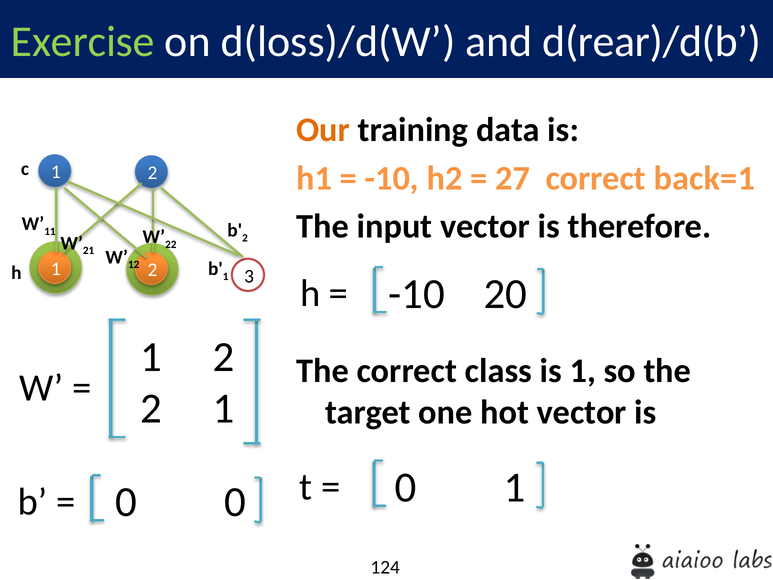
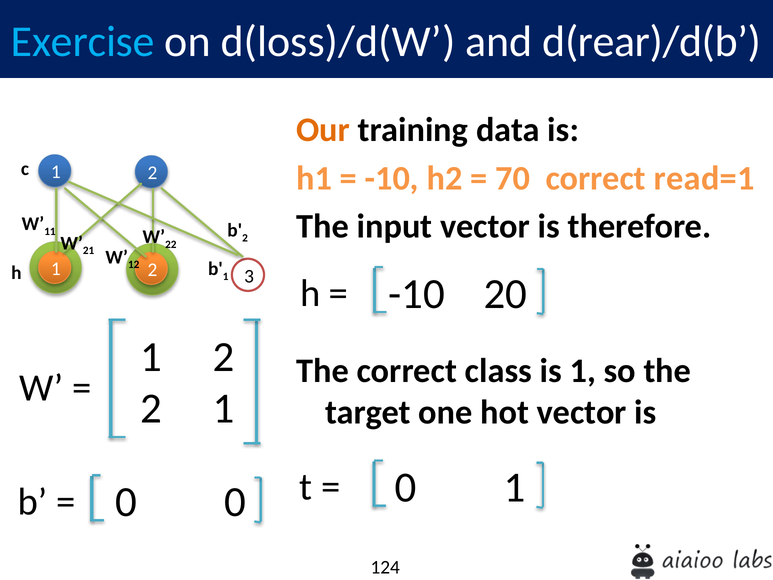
Exercise colour: light green -> light blue
27: 27 -> 70
back=1: back=1 -> read=1
